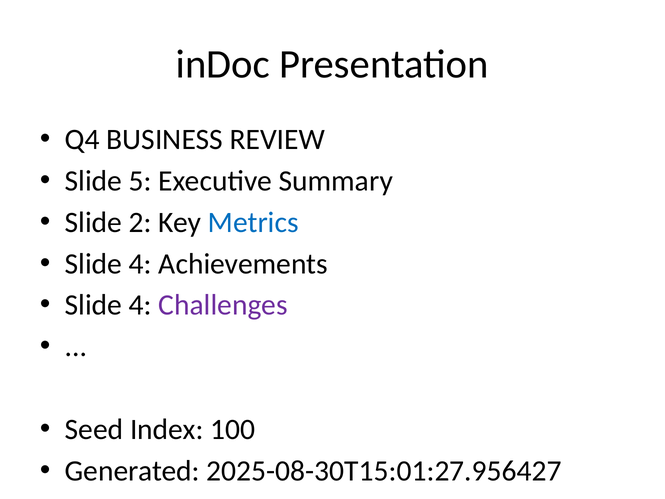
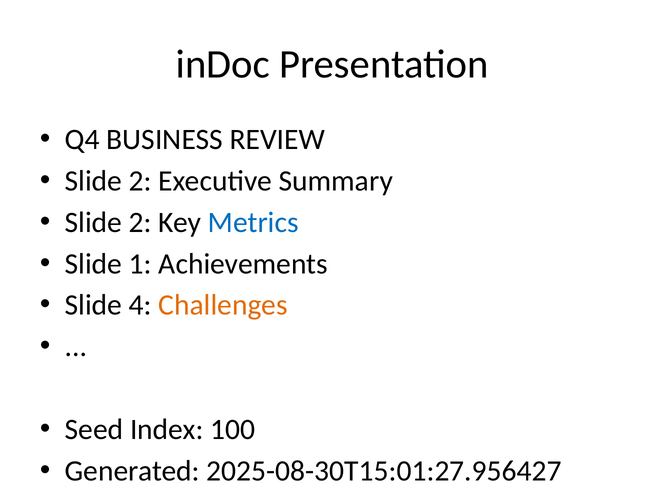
5 at (140, 181): 5 -> 2
4 at (140, 264): 4 -> 1
Challenges colour: purple -> orange
